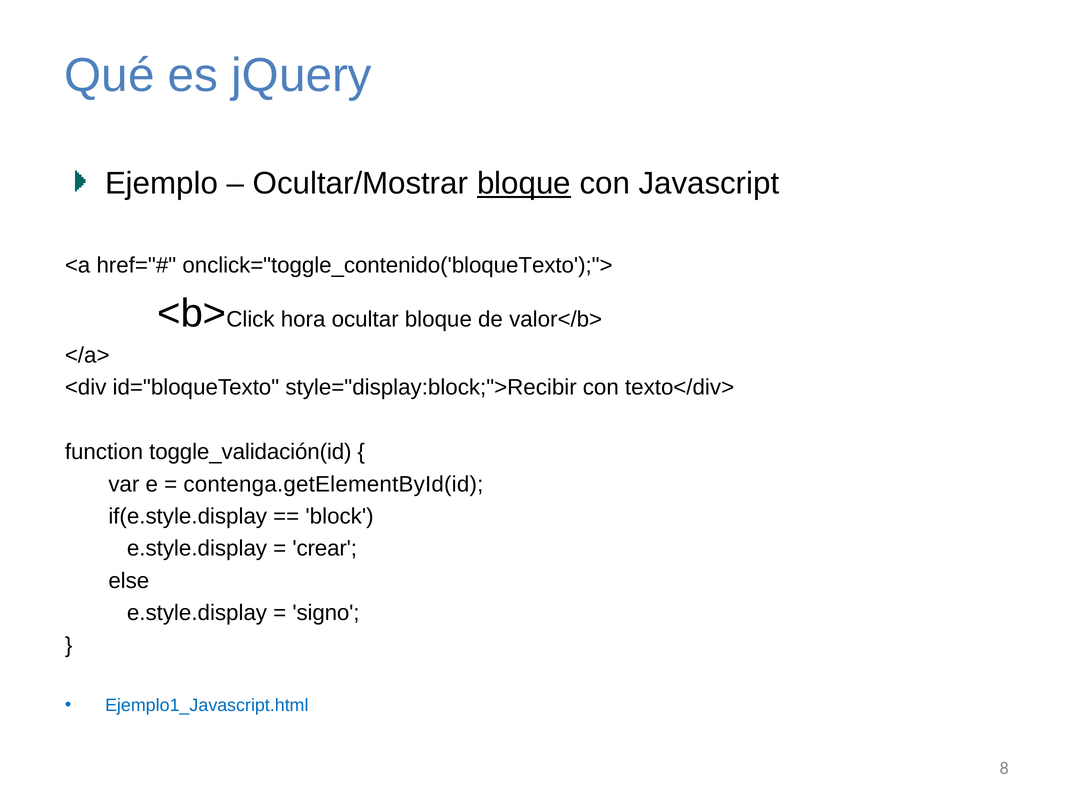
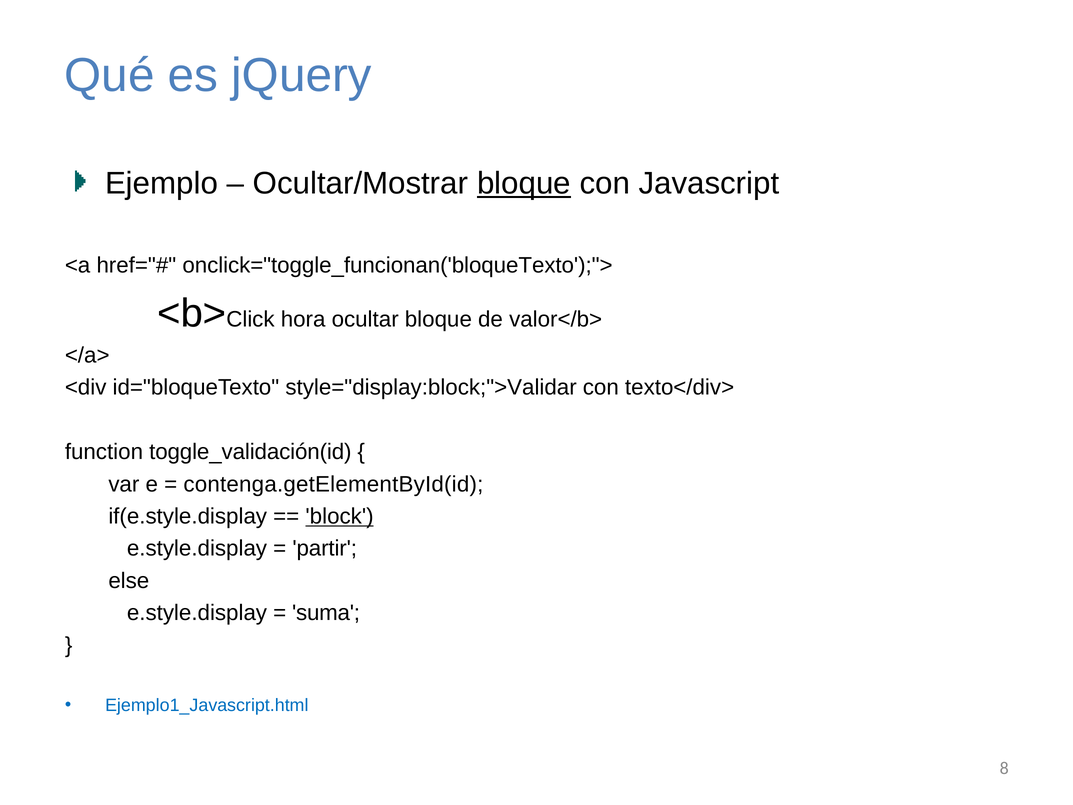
onclick="toggle_contenido('bloqueTexto');">: onclick="toggle_contenido('bloqueTexto');"> -> onclick="toggle_funcionan('bloqueTexto');">
style="display:block;">Recibir: style="display:block;">Recibir -> style="display:block;">Validar
block underline: none -> present
crear: crear -> partir
signo: signo -> suma
